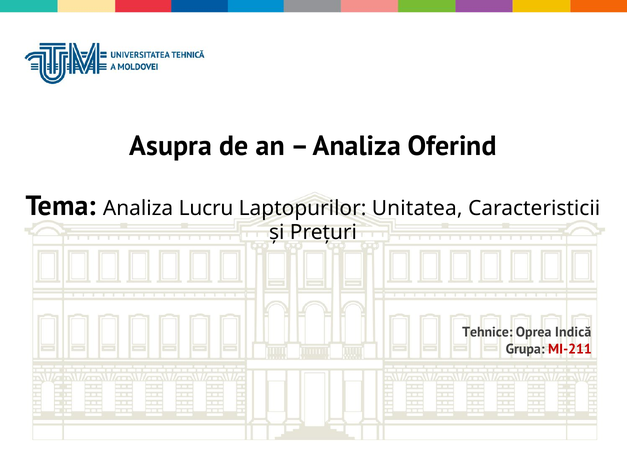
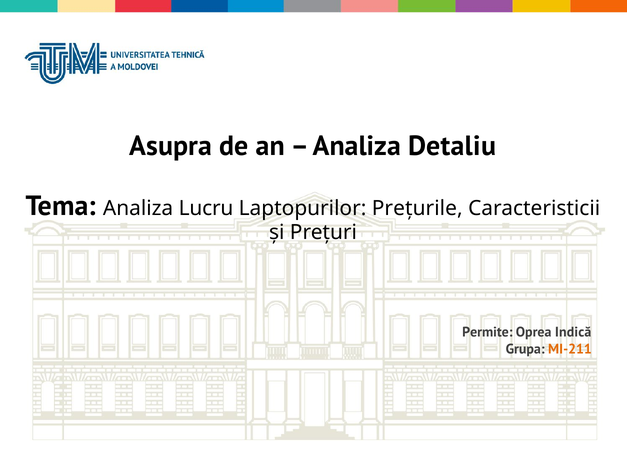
Oferind: Oferind -> Detaliu
Unitatea: Unitatea -> Prețurile
Tehnice: Tehnice -> Permite
MI-211 colour: red -> orange
